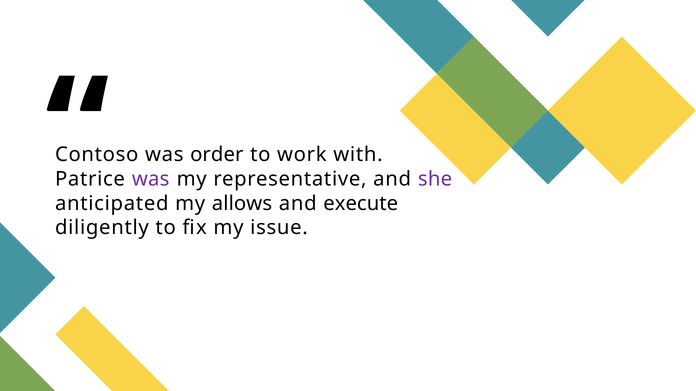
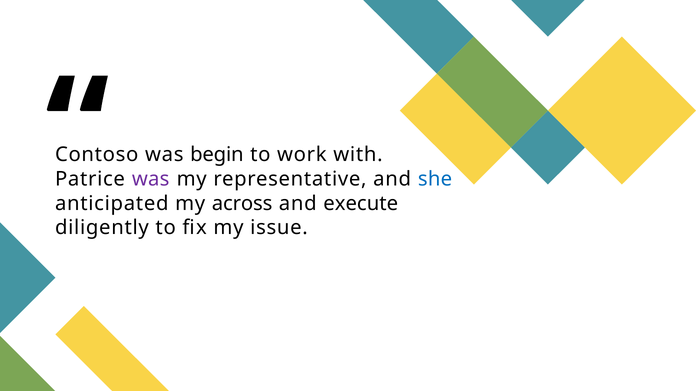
order: order -> begin
she colour: purple -> blue
allows: allows -> across
